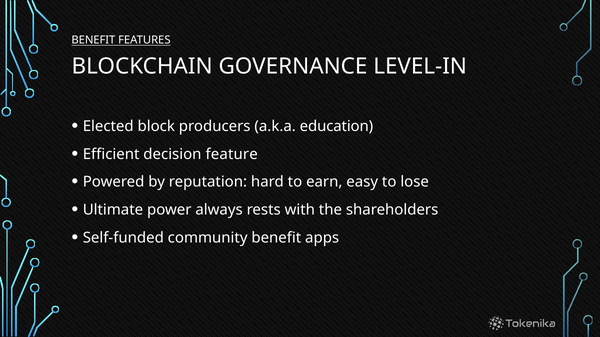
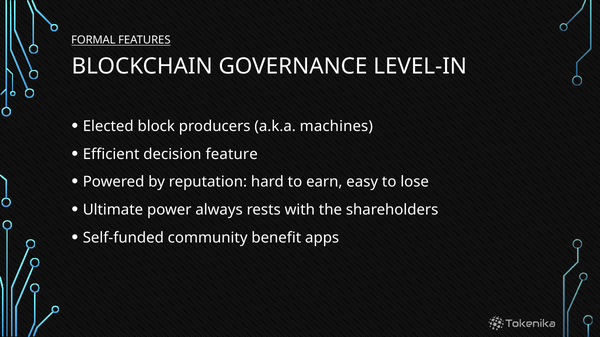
BENEFIT at (93, 40): BENEFIT -> FORMAL
education: education -> machines
